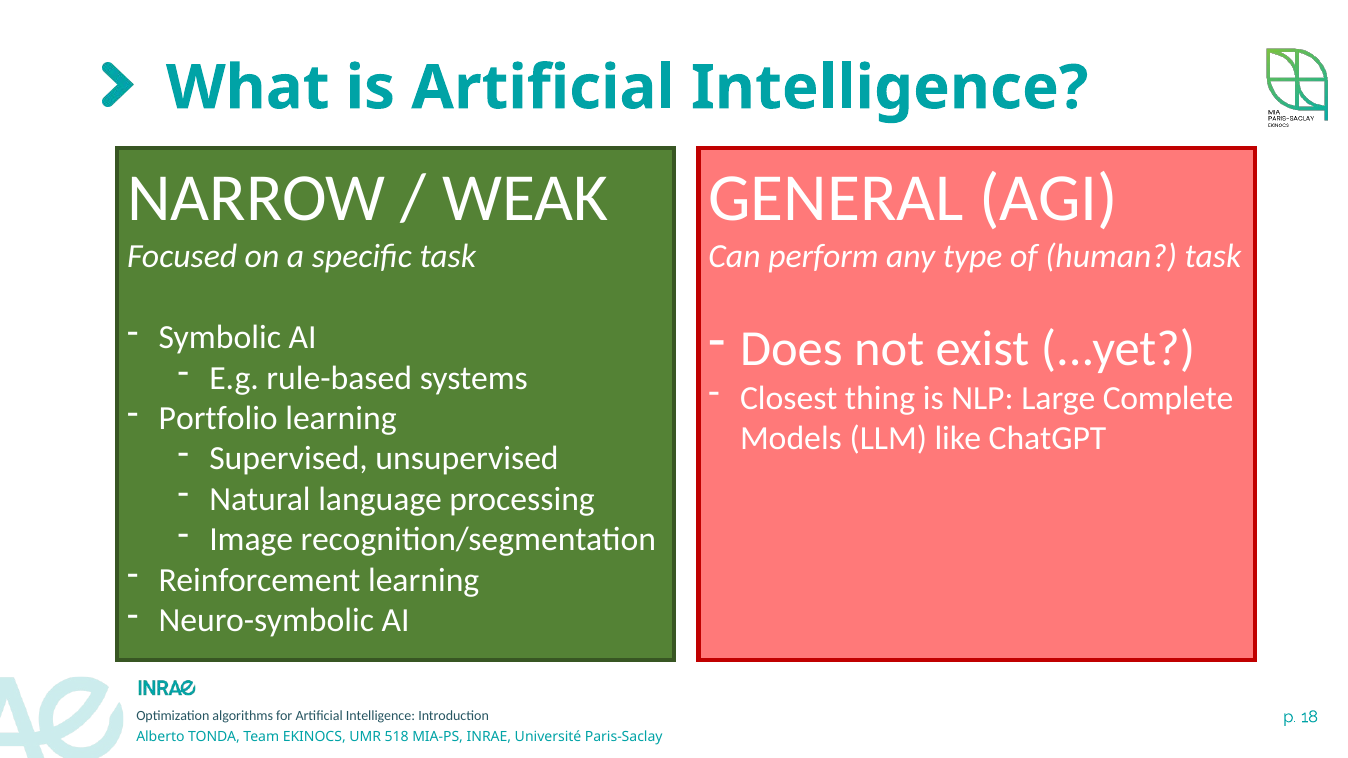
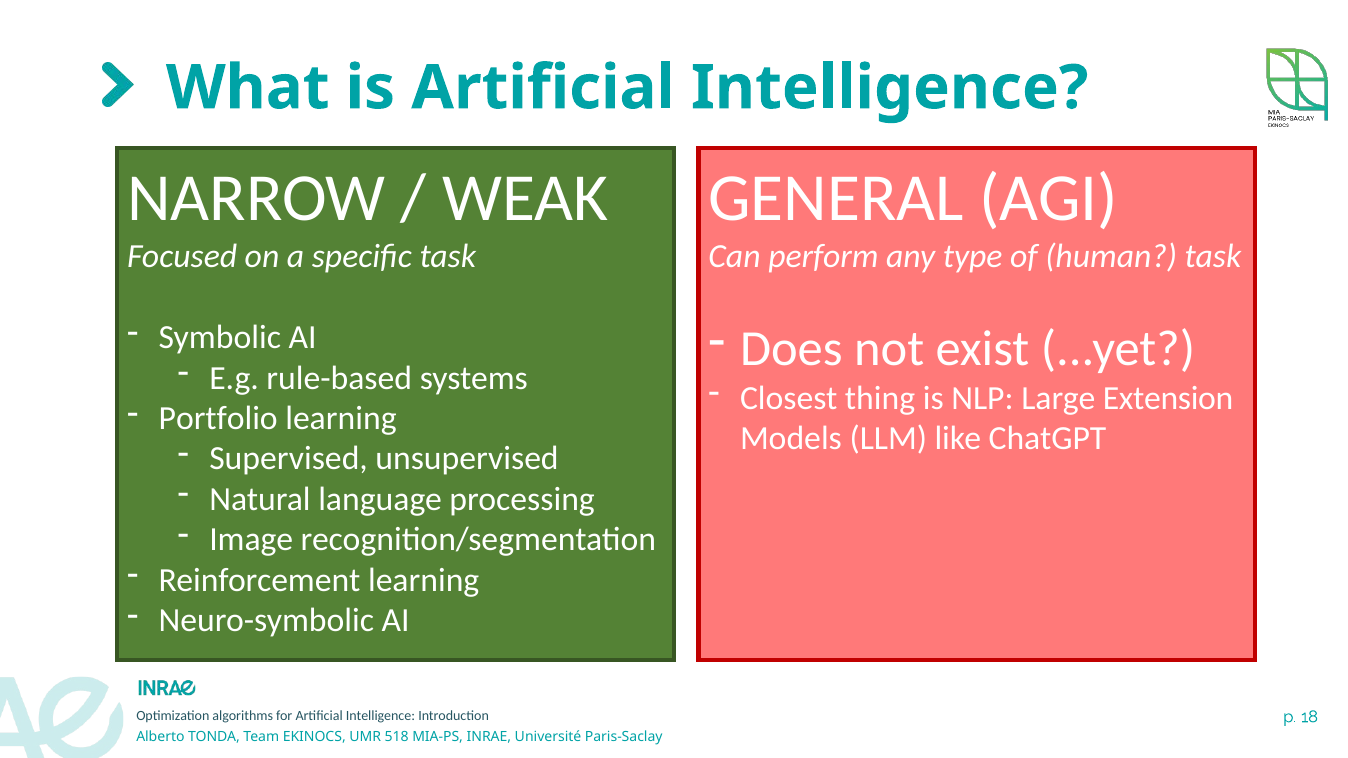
Complete: Complete -> Extension
